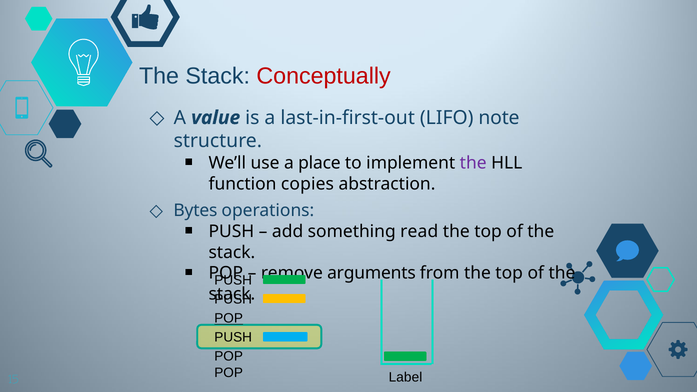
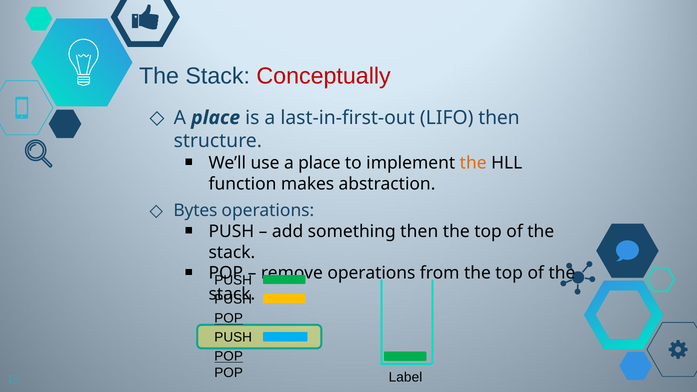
value at (216, 118): value -> place
LIFO note: note -> then
the at (473, 163) colour: purple -> orange
copies: copies -> makes
something read: read -> then
arguments at (371, 273): arguments -> operations
POP at (229, 357) underline: none -> present
